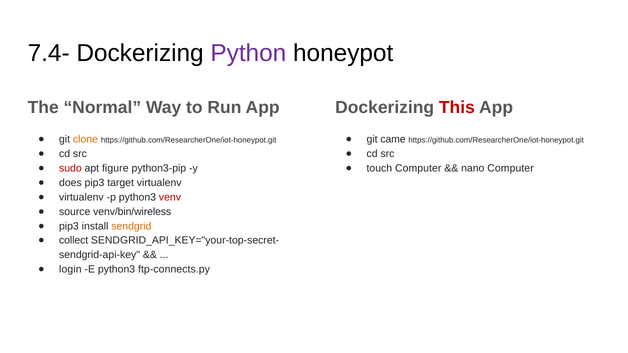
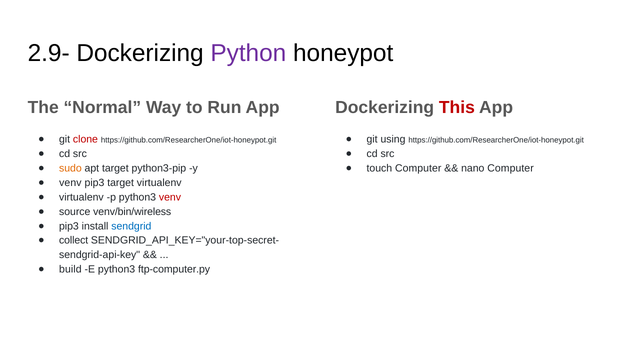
7.4-: 7.4- -> 2.9-
clone colour: orange -> red
came: came -> using
sudo colour: red -> orange
apt figure: figure -> target
does at (70, 183): does -> venv
sendgrid colour: orange -> blue
login: login -> build
ftp-connects.py: ftp-connects.py -> ftp-computer.py
